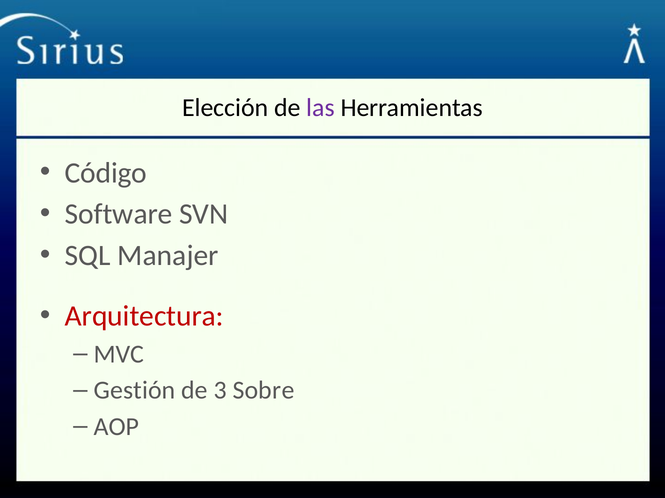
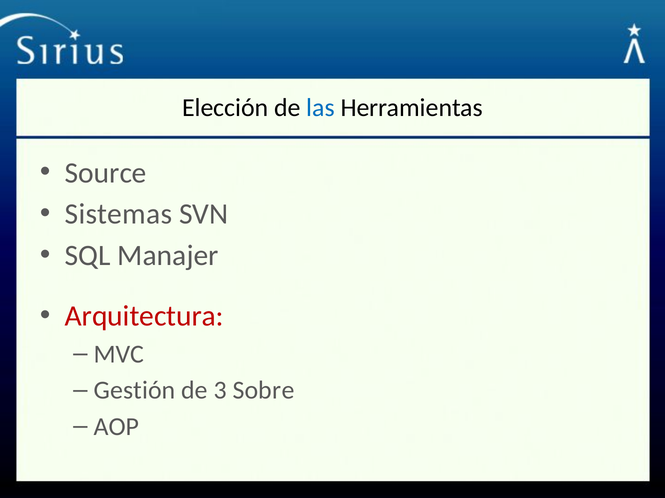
las colour: purple -> blue
Código: Código -> Source
Software: Software -> Sistemas
